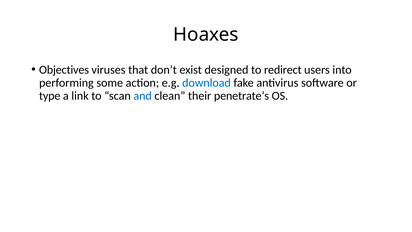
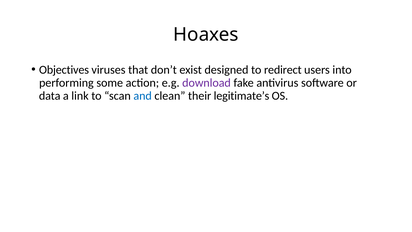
download colour: blue -> purple
type: type -> data
penetrate’s: penetrate’s -> legitimate’s
